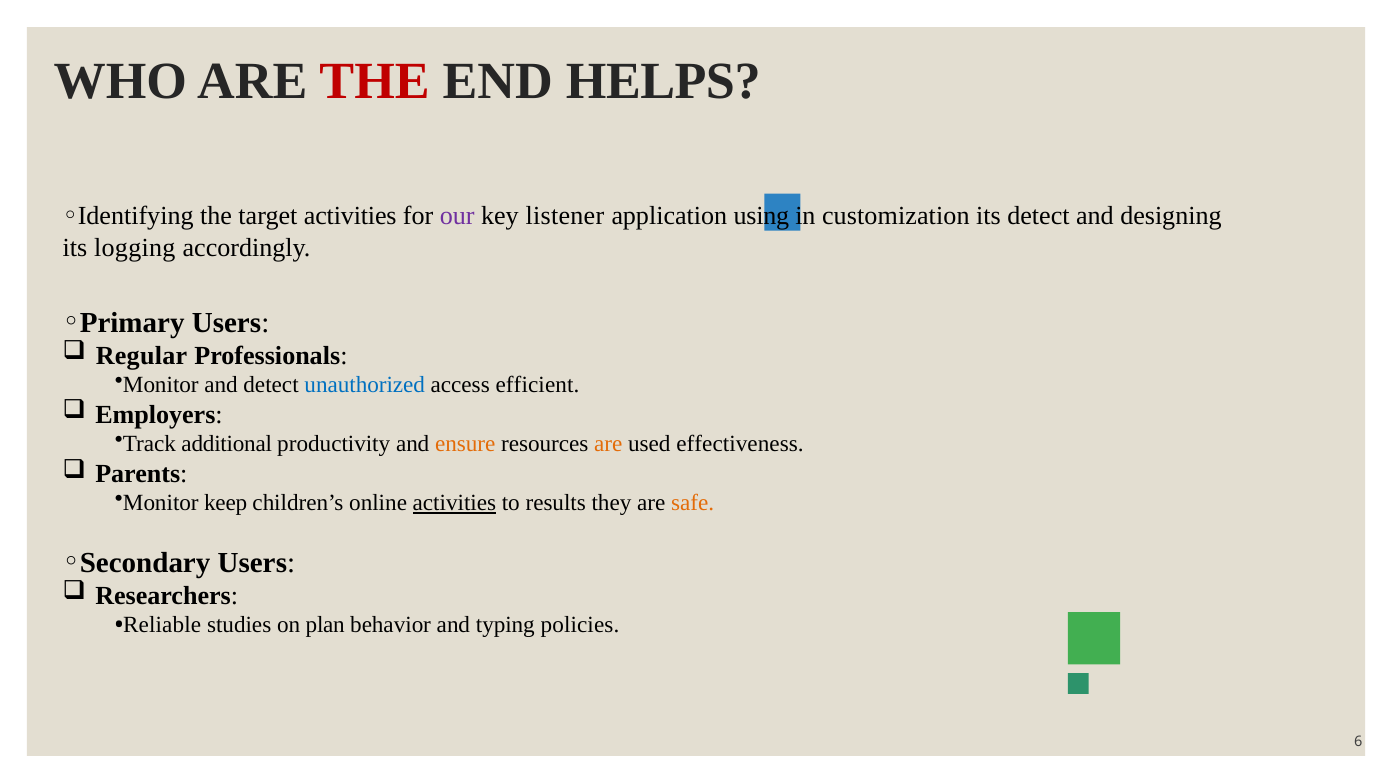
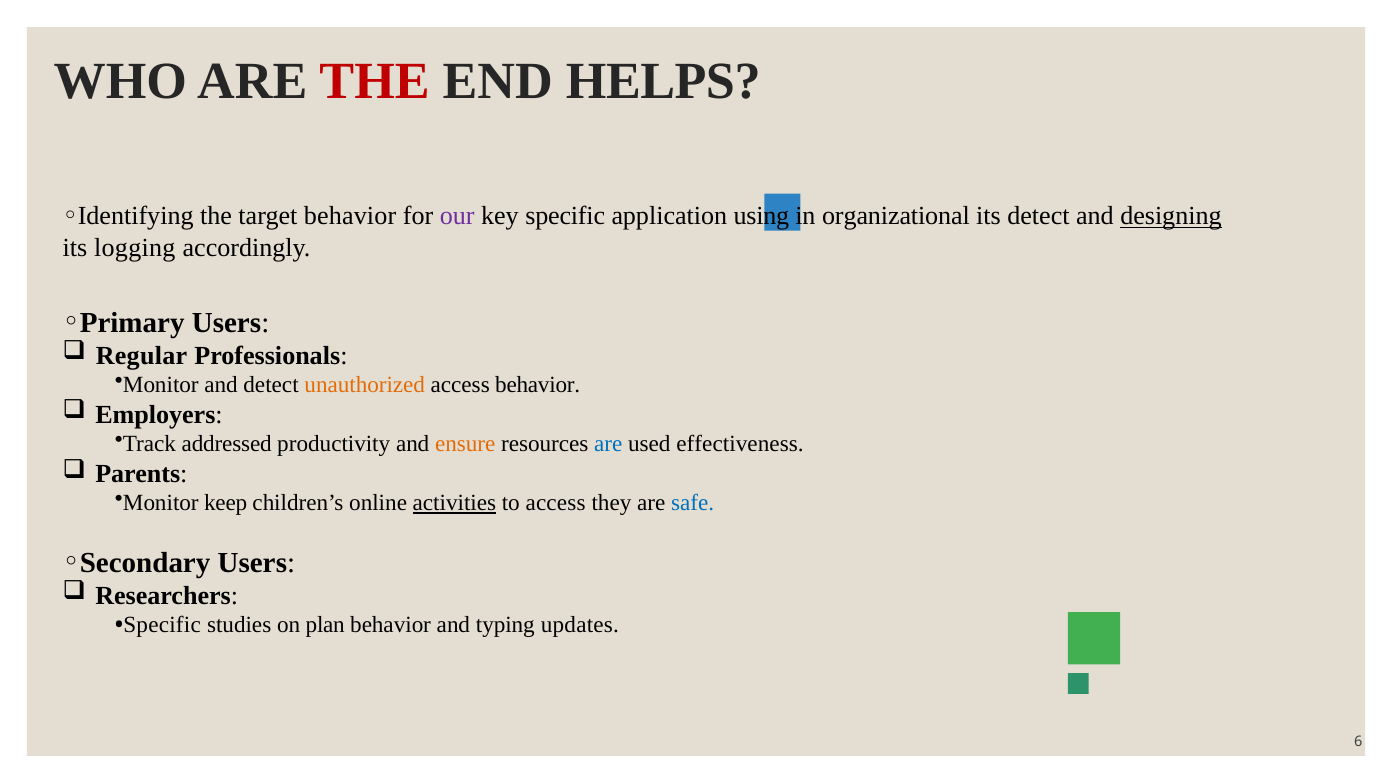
target activities: activities -> behavior
key listener: listener -> specific
customization: customization -> organizational
designing underline: none -> present
unauthorized colour: blue -> orange
access efficient: efficient -> behavior
additional: additional -> addressed
are at (608, 444) colour: orange -> blue
to results: results -> access
safe colour: orange -> blue
Reliable at (162, 625): Reliable -> Specific
policies: policies -> updates
